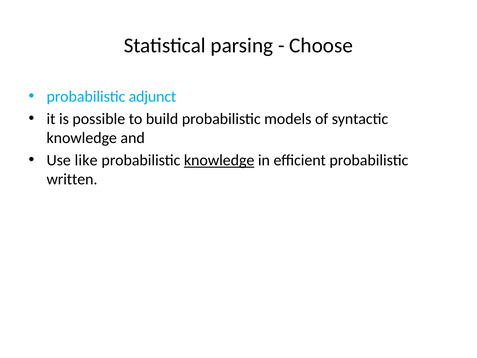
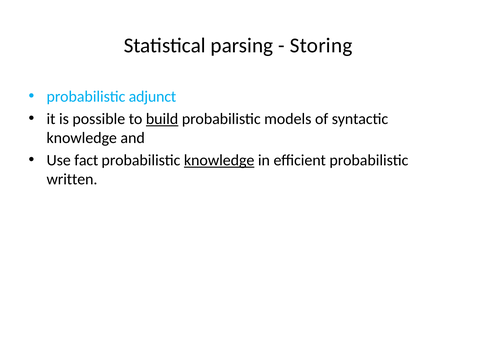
Choose: Choose -> Storing
build underline: none -> present
like: like -> fact
